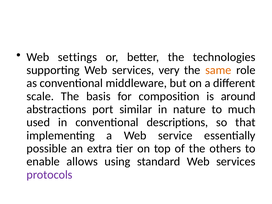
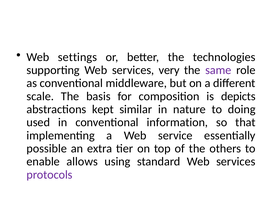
same colour: orange -> purple
around: around -> depicts
port: port -> kept
much: much -> doing
descriptions: descriptions -> information
